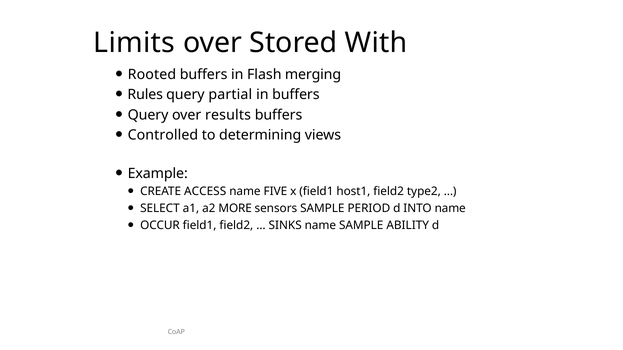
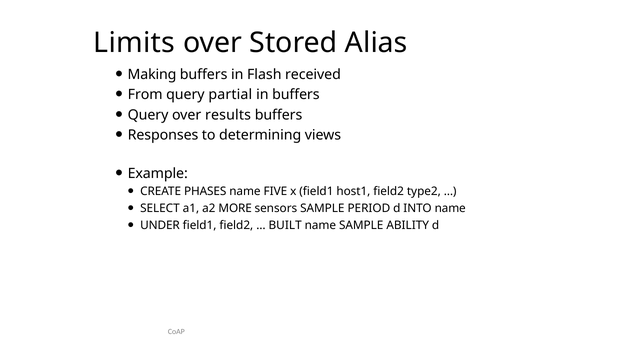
With: With -> Alias
Rooted: Rooted -> Making
merging: merging -> received
Rules: Rules -> From
Controlled: Controlled -> Responses
ACCESS: ACCESS -> PHASES
OCCUR: OCCUR -> UNDER
SINKS: SINKS -> BUILT
